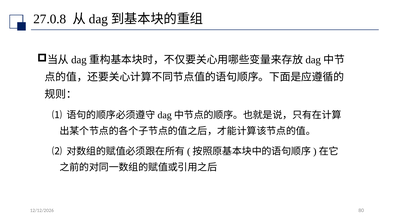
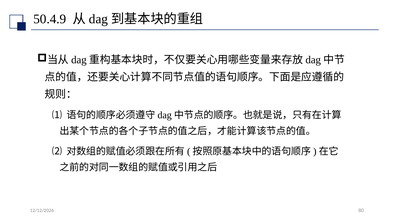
27.0.8: 27.0.8 -> 50.4.9
